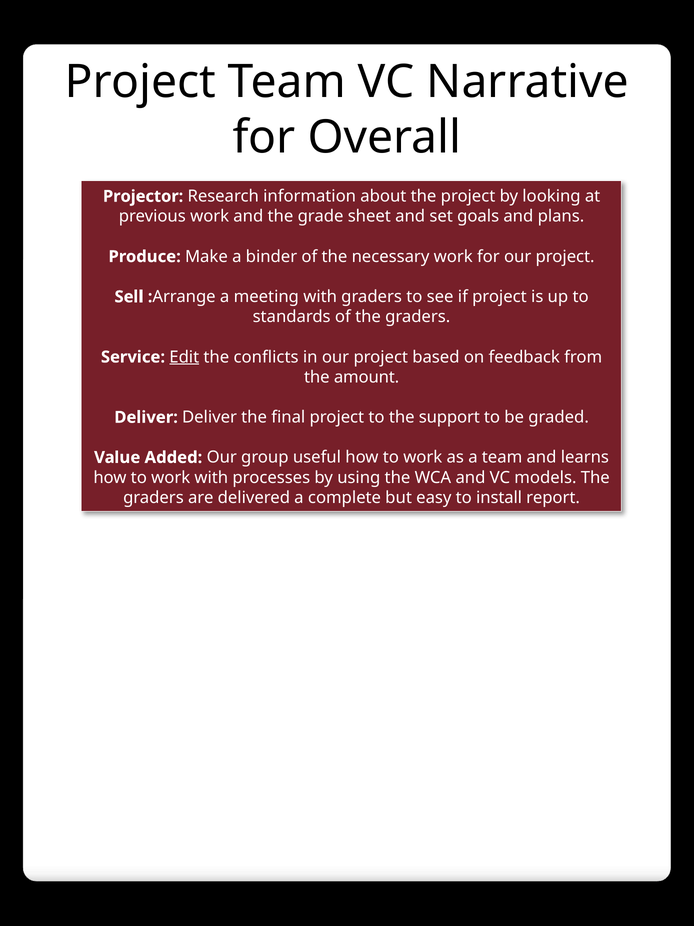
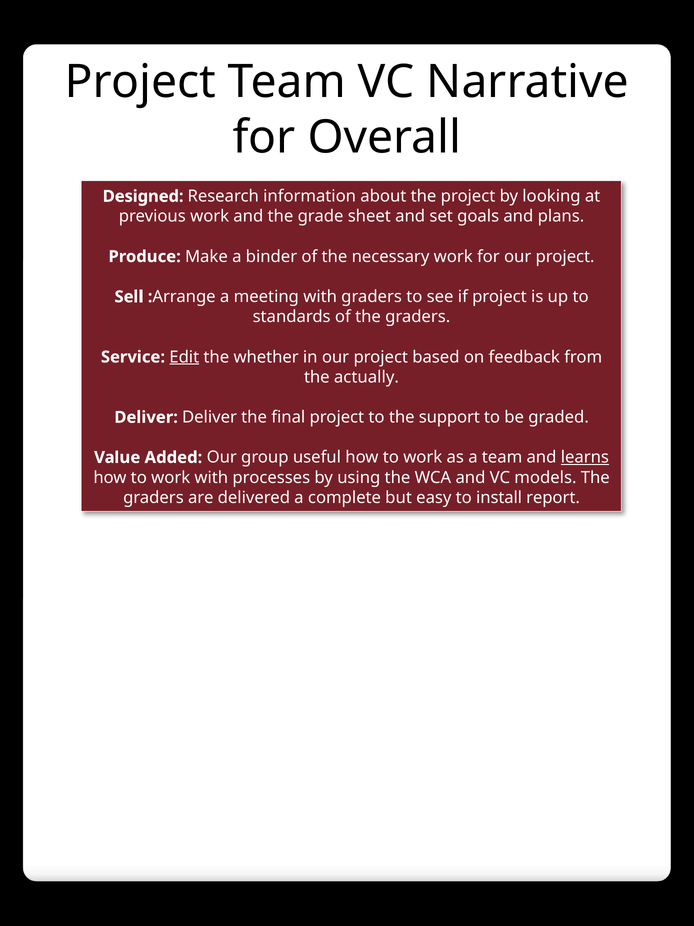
Projector: Projector -> Designed
conflicts: conflicts -> whether
amount: amount -> actually
learns underline: none -> present
